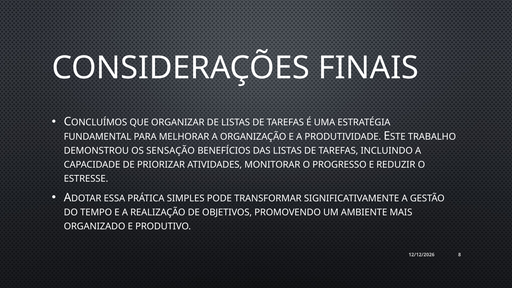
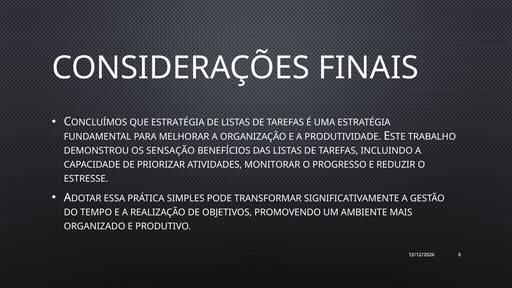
QUE ORGANIZAR: ORGANIZAR -> ESTRATÉGIA
